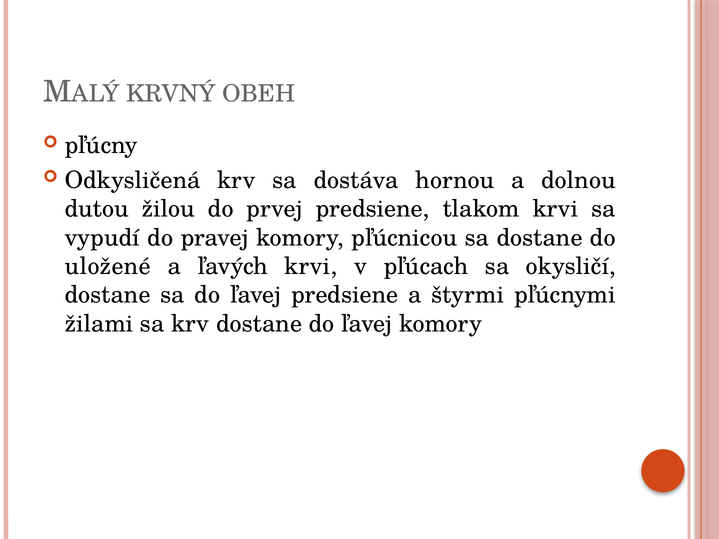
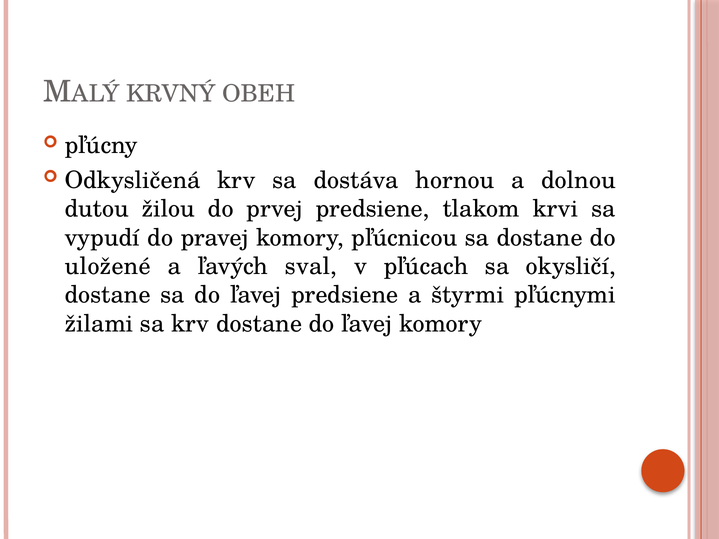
ľavých krvi: krvi -> sval
